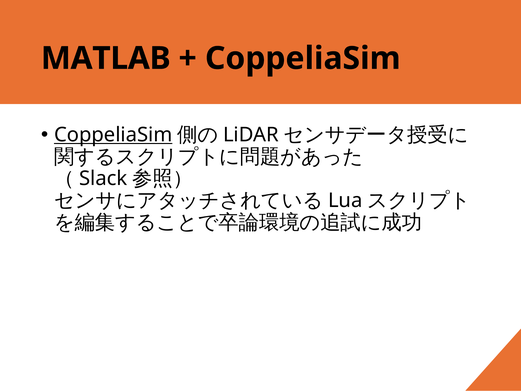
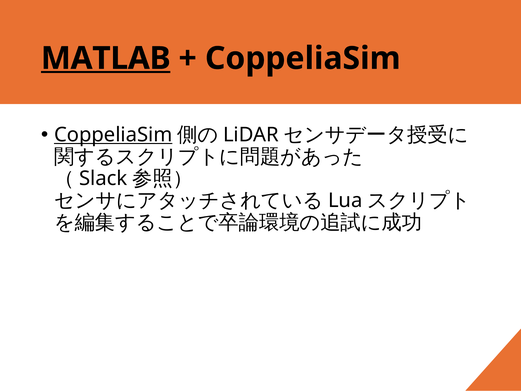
MATLAB underline: none -> present
